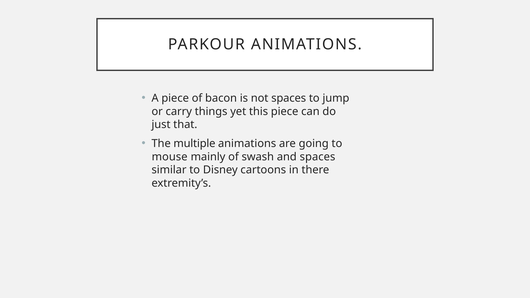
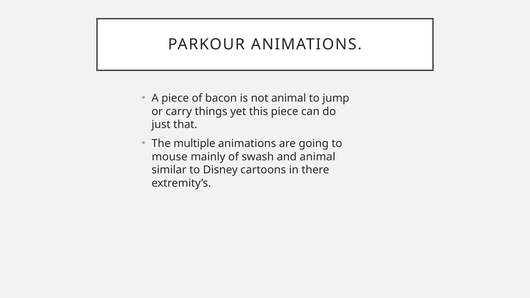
not spaces: spaces -> animal
and spaces: spaces -> animal
